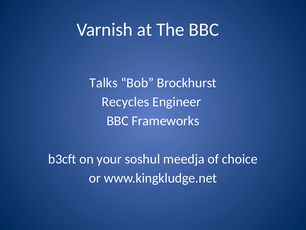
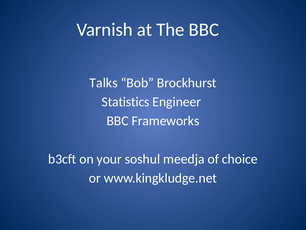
Recycles: Recycles -> Statistics
